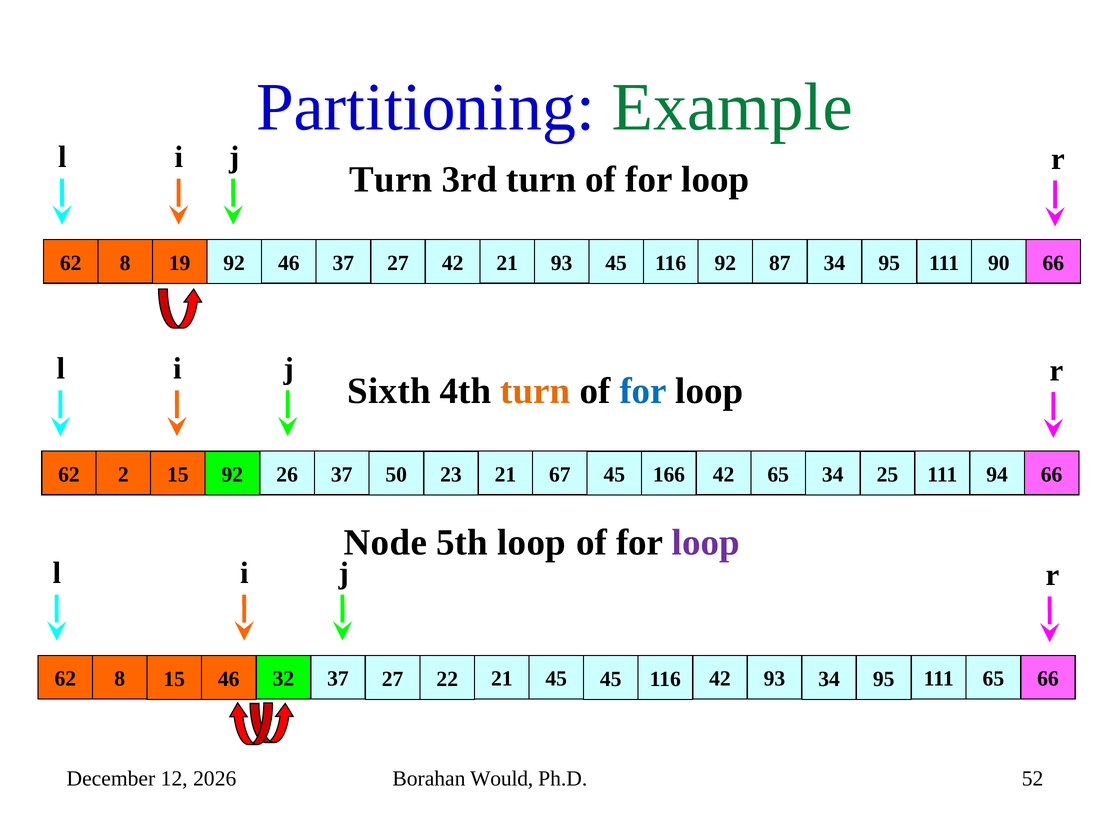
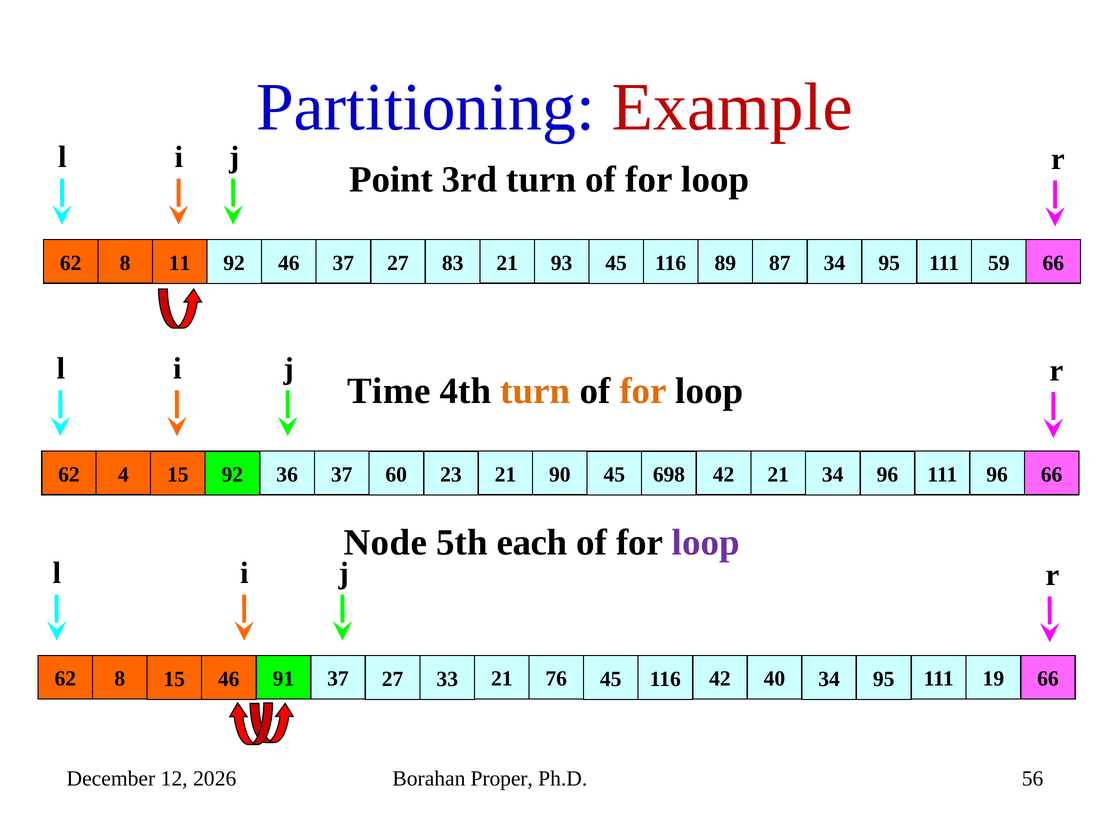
Example colour: green -> red
Turn at (391, 179): Turn -> Point
19: 19 -> 11
27 42: 42 -> 83
116 92: 92 -> 89
90: 90 -> 59
Sixth: Sixth -> Time
for at (643, 391) colour: blue -> orange
2: 2 -> 4
26: 26 -> 36
50: 50 -> 60
67: 67 -> 90
166: 166 -> 698
42 65: 65 -> 21
34 25: 25 -> 96
111 94: 94 -> 96
5th loop: loop -> each
32: 32 -> 91
22: 22 -> 33
21 45: 45 -> 76
42 93: 93 -> 40
111 65: 65 -> 19
Would: Would -> Proper
52: 52 -> 56
